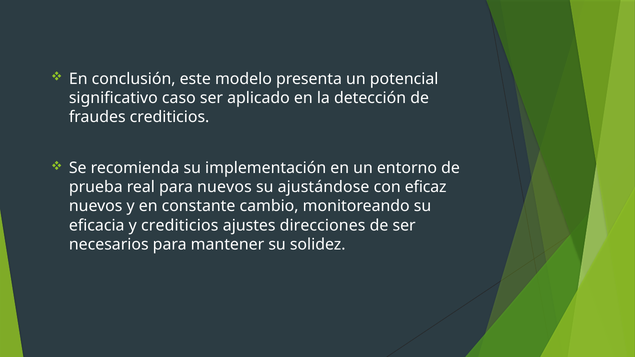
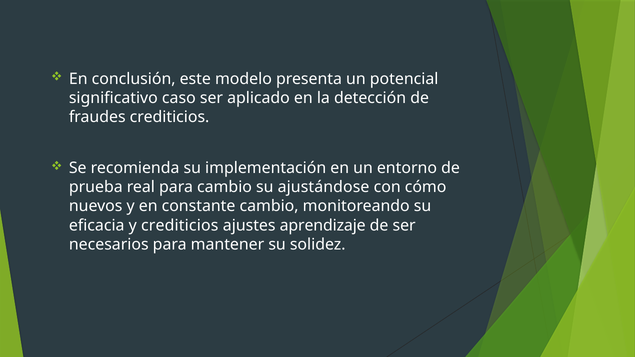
para nuevos: nuevos -> cambio
eficaz: eficaz -> cómo
direcciones: direcciones -> aprendizaje
